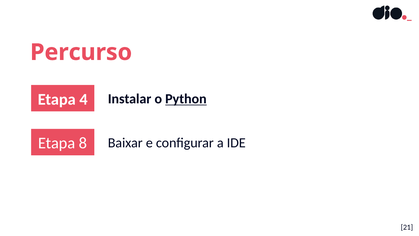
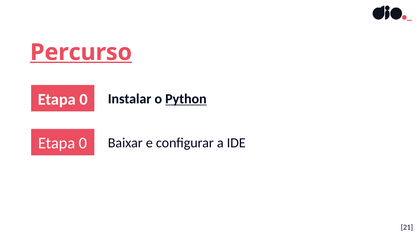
Percurso underline: none -> present
4 at (84, 99): 4 -> 0
8 at (83, 143): 8 -> 0
